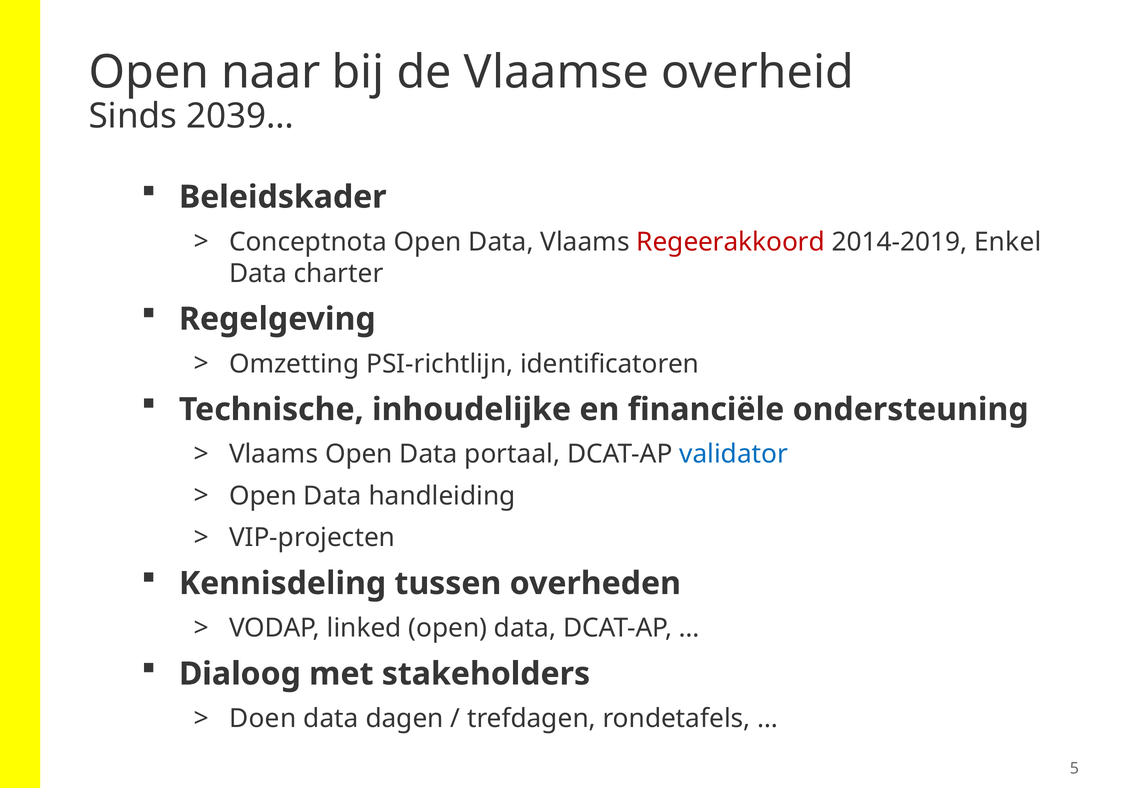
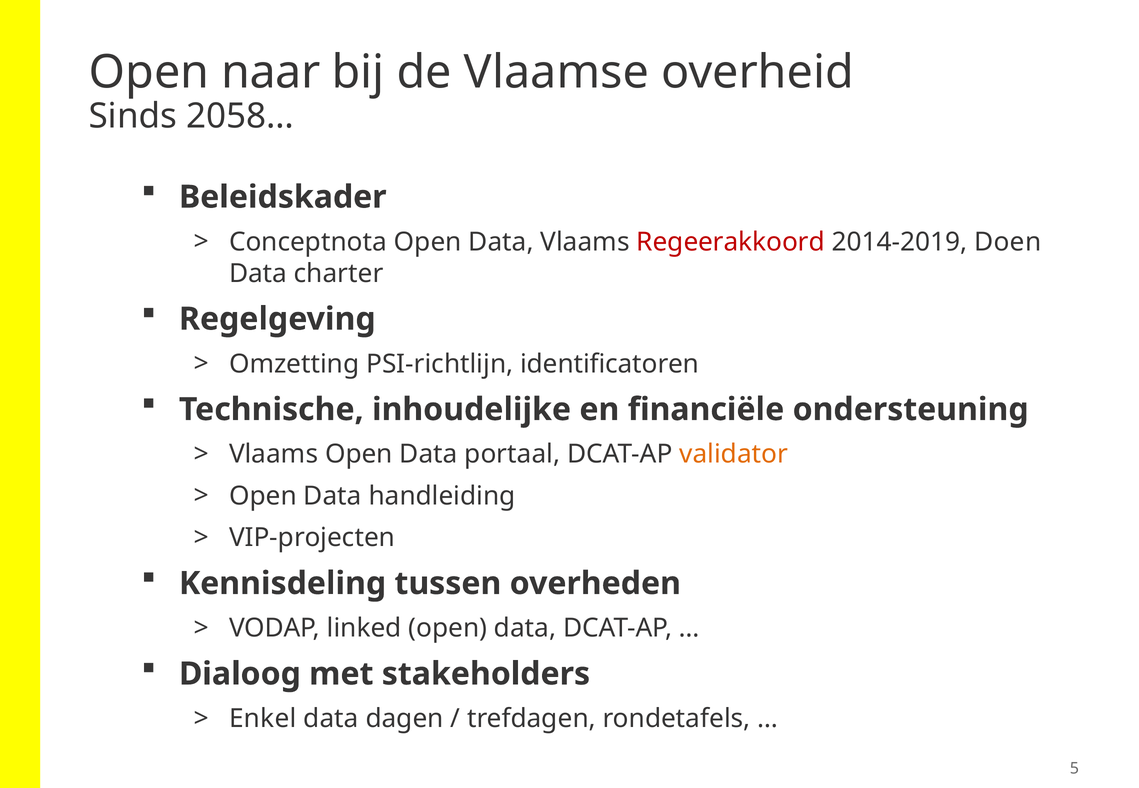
2039…: 2039… -> 2058…
Enkel: Enkel -> Doen
validator colour: blue -> orange
Doen: Doen -> Enkel
